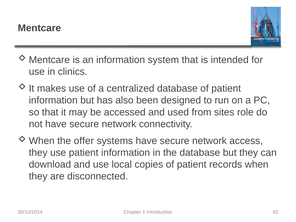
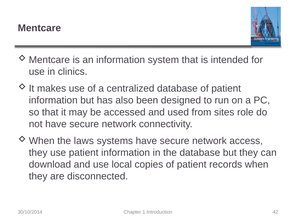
offer: offer -> laws
